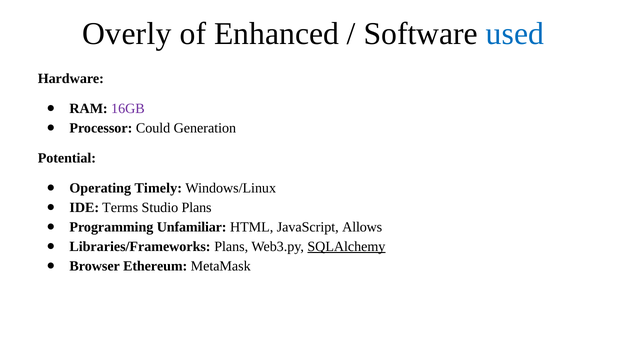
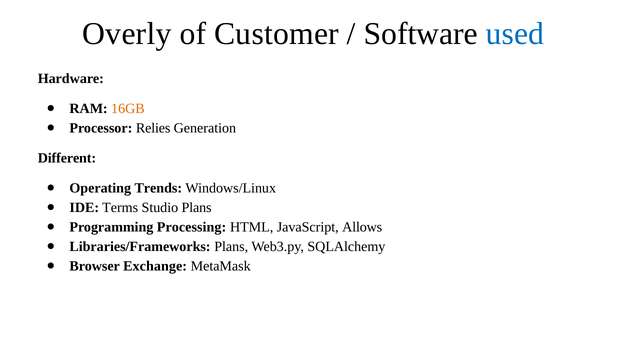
Enhanced: Enhanced -> Customer
16GB colour: purple -> orange
Could: Could -> Relies
Potential: Potential -> Different
Timely: Timely -> Trends
Unfamiliar: Unfamiliar -> Processing
SQLAlchemy underline: present -> none
Ethereum: Ethereum -> Exchange
